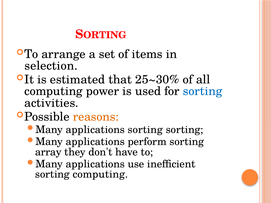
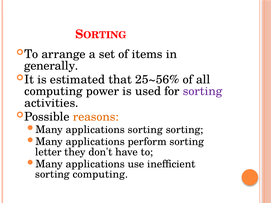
selection: selection -> generally
25~30%: 25~30% -> 25~56%
sorting at (203, 91) colour: blue -> purple
array: array -> letter
